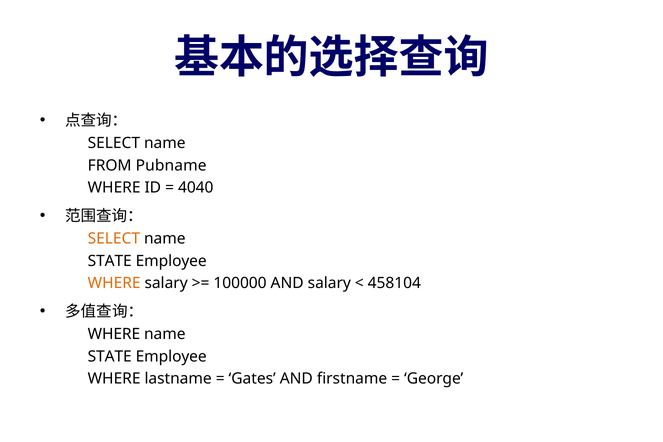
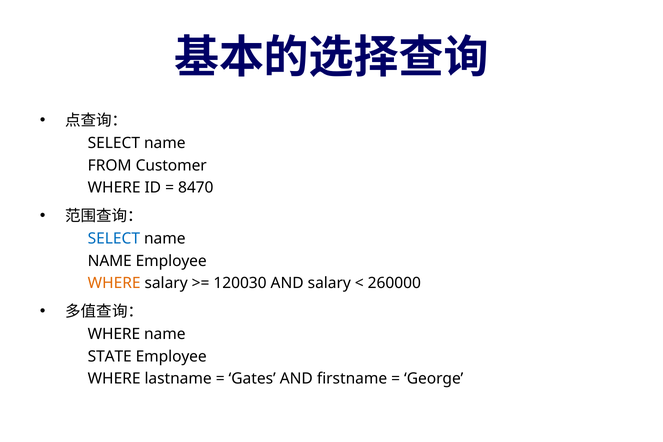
Pubname: Pubname -> Customer
4040: 4040 -> 8470
SELECT at (114, 239) colour: orange -> blue
STATE at (110, 261): STATE -> NAME
100000: 100000 -> 120030
458104: 458104 -> 260000
